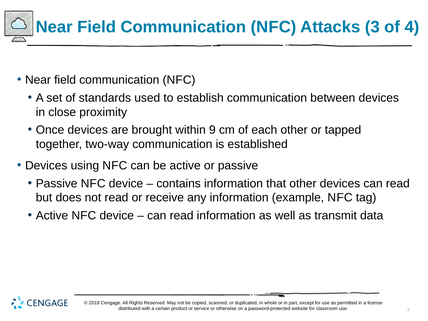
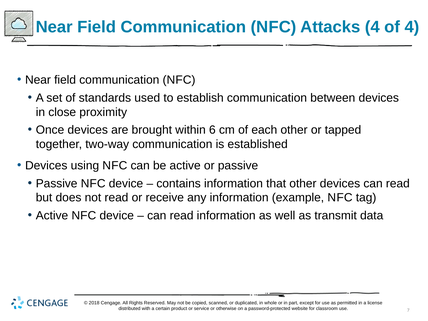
Attacks 3: 3 -> 4
9: 9 -> 6
